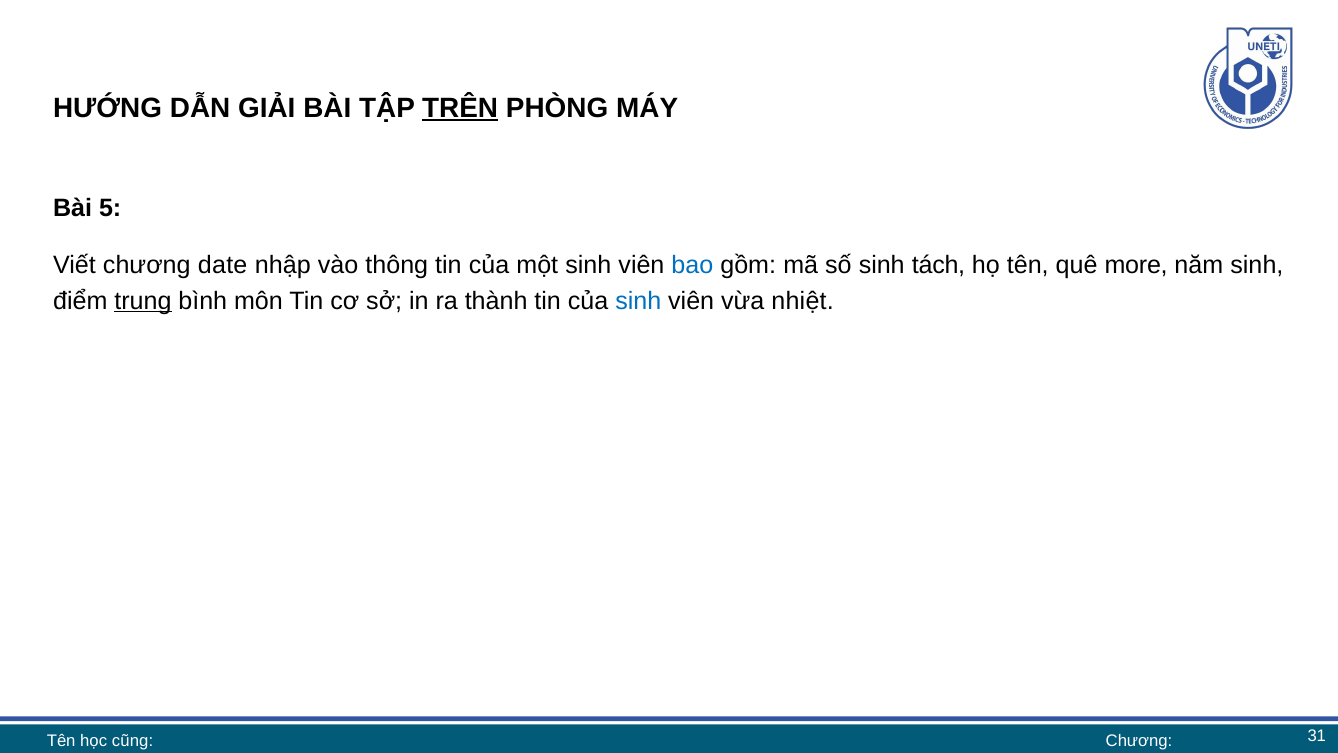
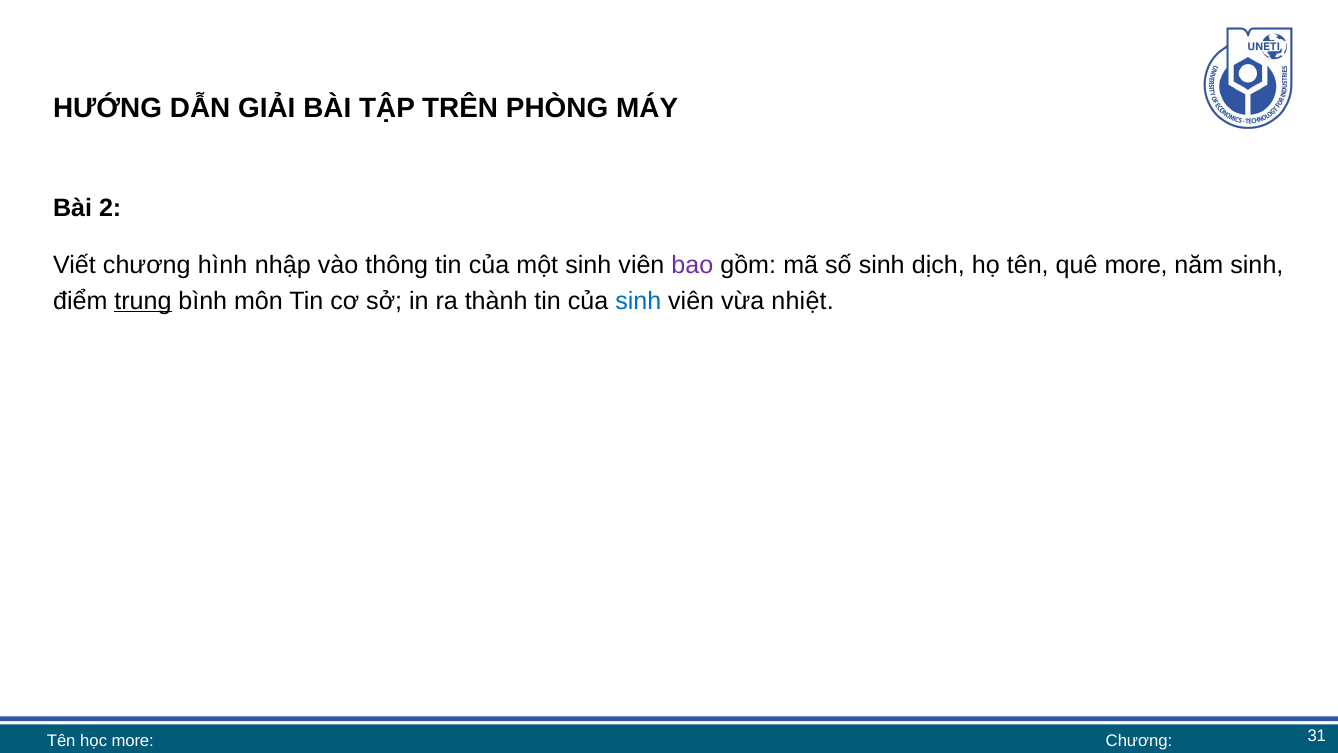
TRÊN underline: present -> none
5: 5 -> 2
date: date -> hình
bao colour: blue -> purple
tách: tách -> dịch
học cũng: cũng -> more
